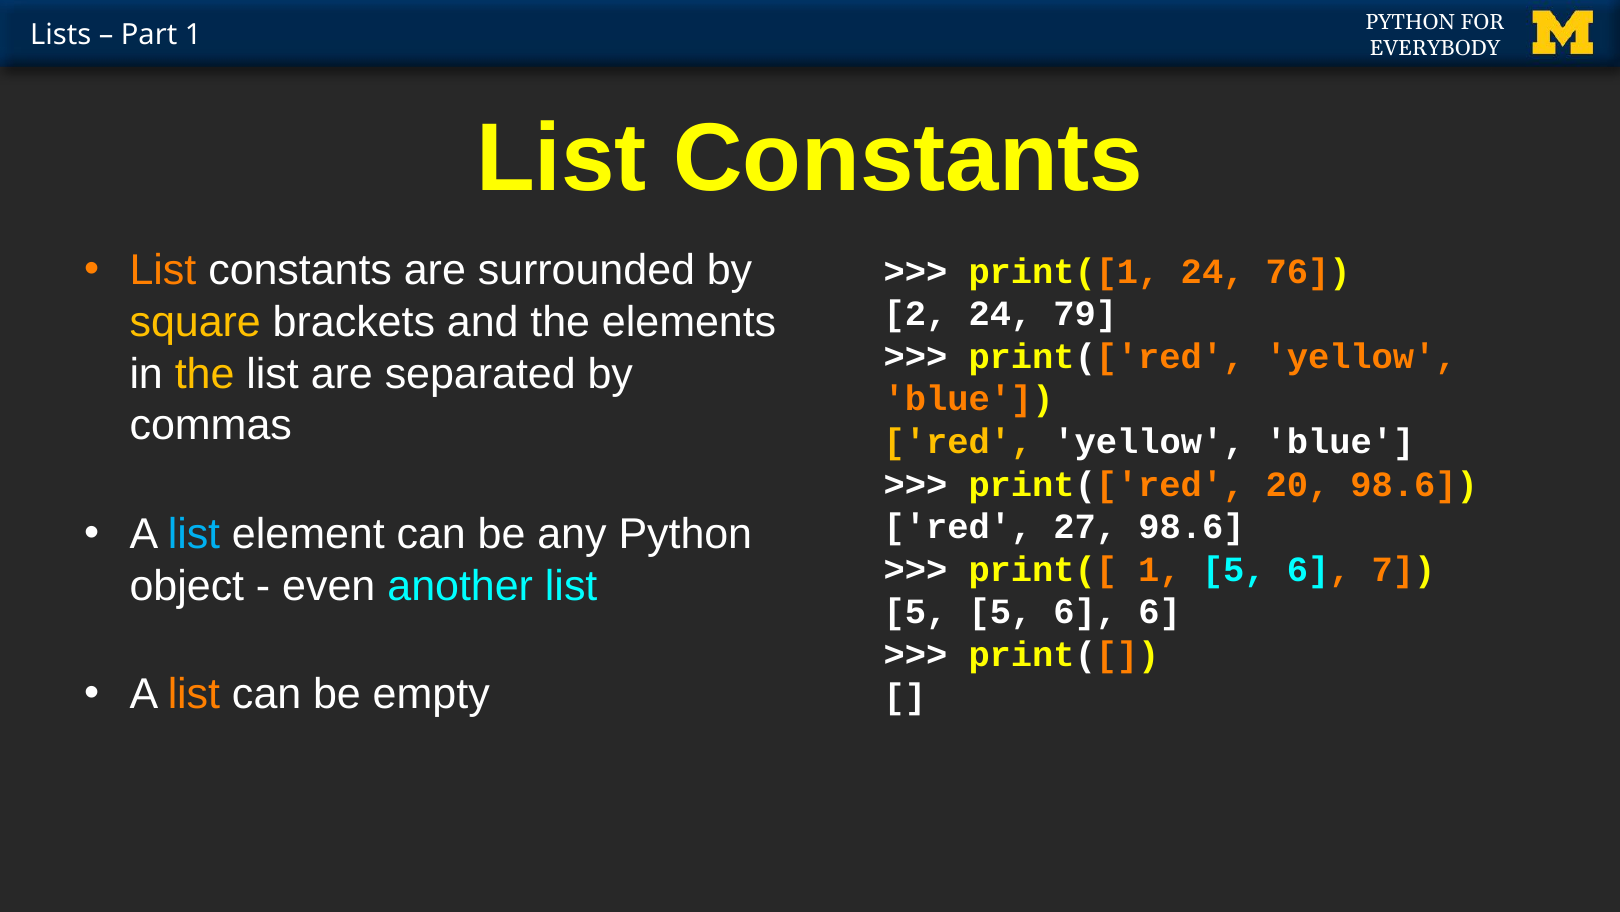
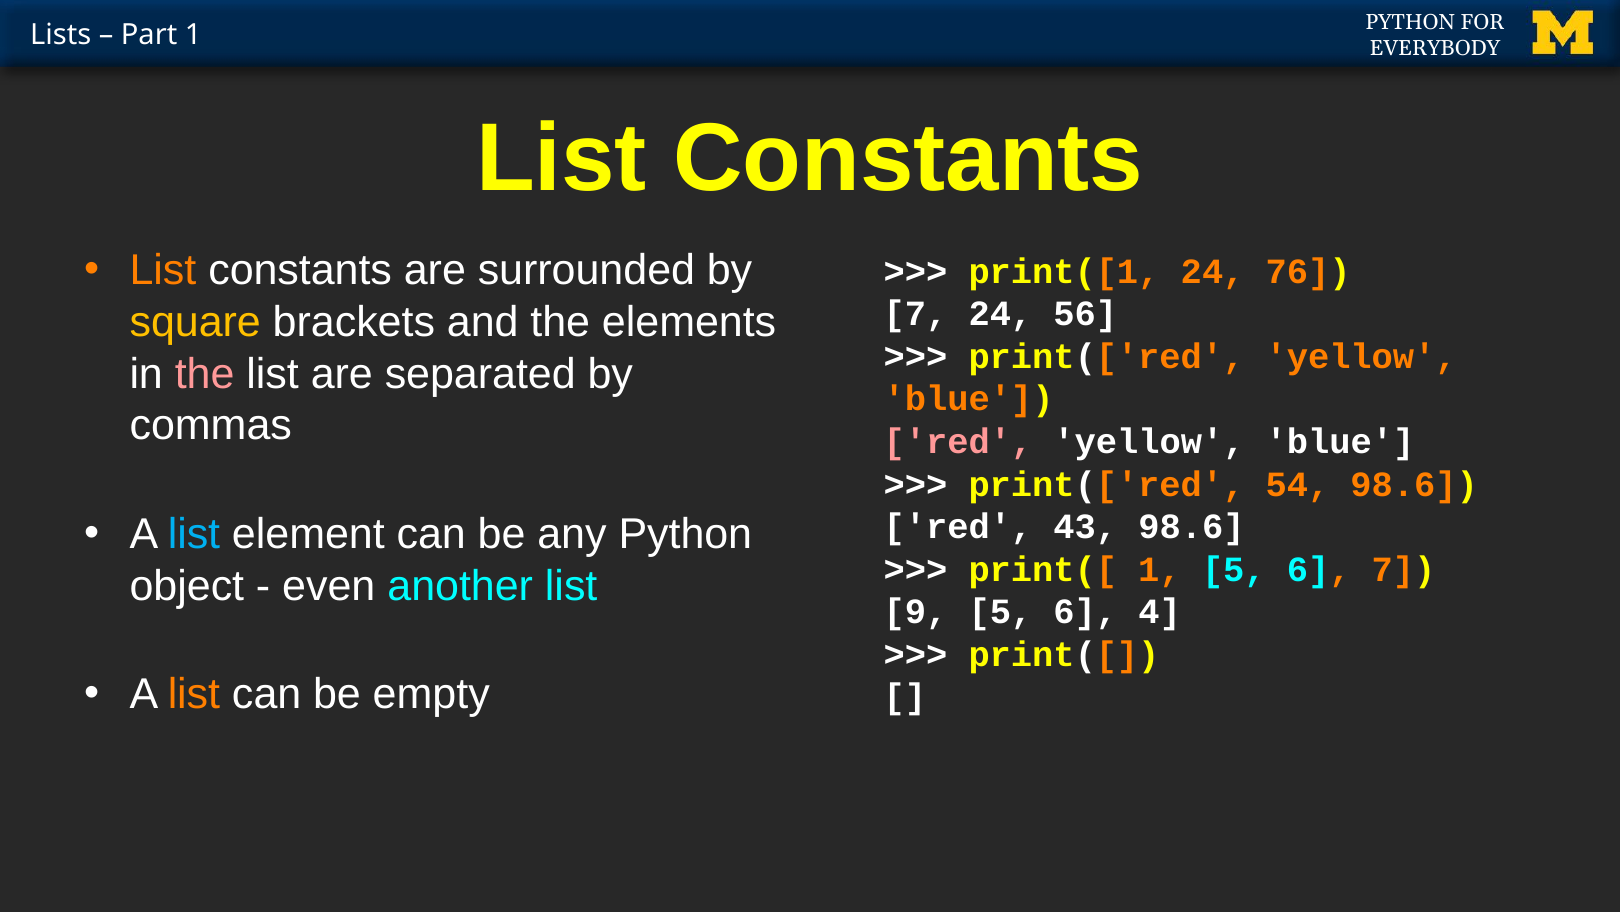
2 at (916, 314): 2 -> 7
79: 79 -> 56
the at (205, 374) colour: yellow -> pink
red at (958, 441) colour: yellow -> pink
20: 20 -> 54
27: 27 -> 43
5 at (916, 612): 5 -> 9
6 6: 6 -> 4
